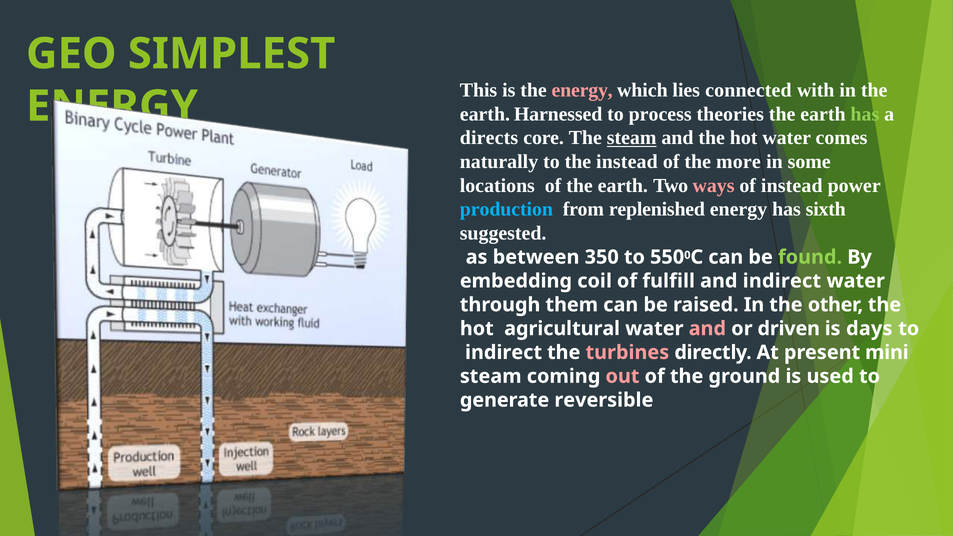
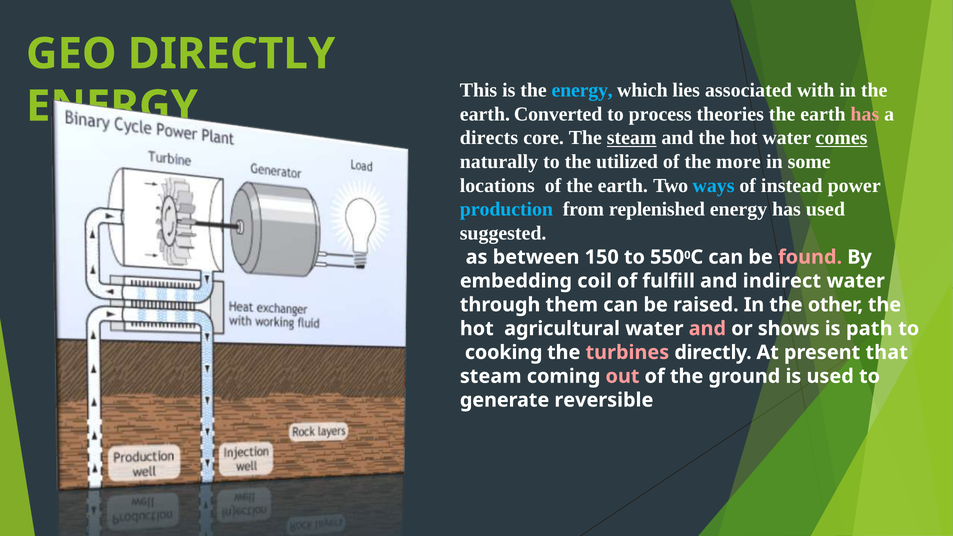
GEO SIMPLEST: SIMPLEST -> DIRECTLY
energy at (582, 90) colour: pink -> light blue
connected: connected -> associated
Harnessed: Harnessed -> Converted
has at (865, 114) colour: light green -> pink
comes underline: none -> present
the instead: instead -> utilized
ways colour: pink -> light blue
has sixth: sixth -> used
350: 350 -> 150
found colour: light green -> pink
driven: driven -> shows
days: days -> path
indirect at (504, 352): indirect -> cooking
mini: mini -> that
